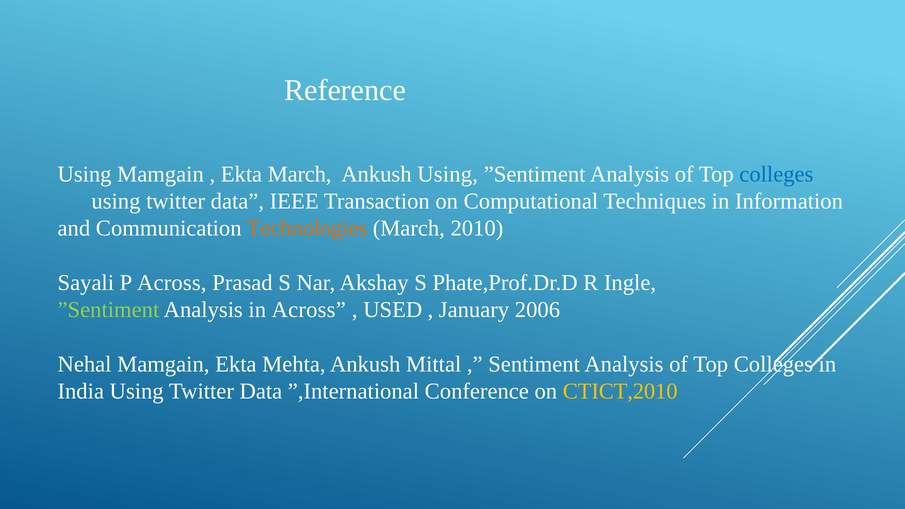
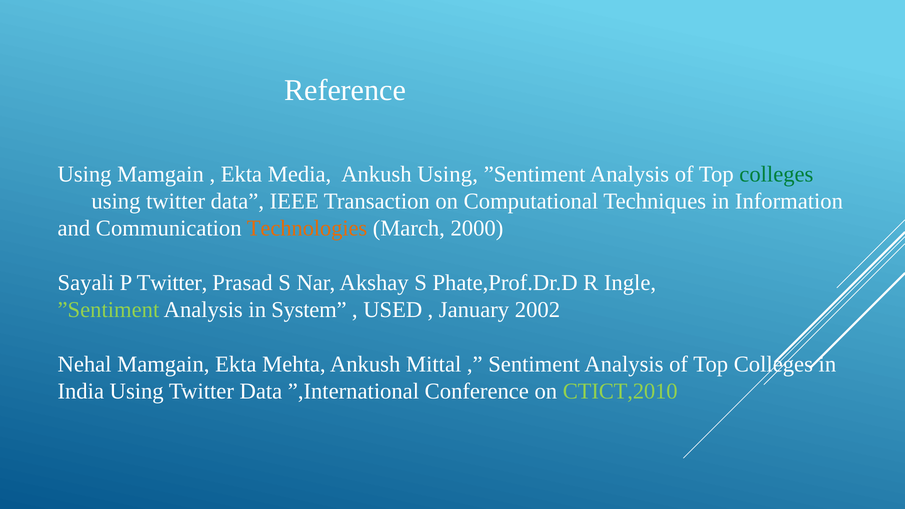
Ekta March: March -> Media
colleges at (776, 174) colour: blue -> green
2010: 2010 -> 2000
P Across: Across -> Twitter
in Across: Across -> System
2006: 2006 -> 2002
CTICT,2010 colour: yellow -> light green
